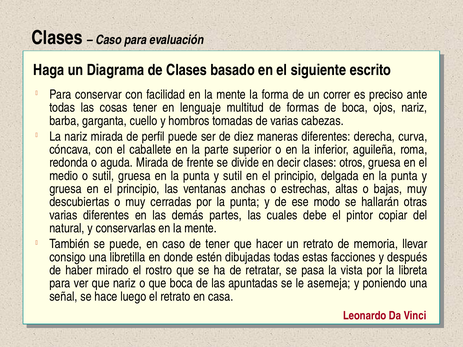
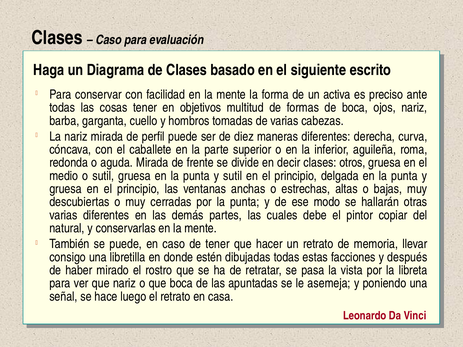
correr: correr -> activa
lenguaje: lenguaje -> objetivos
